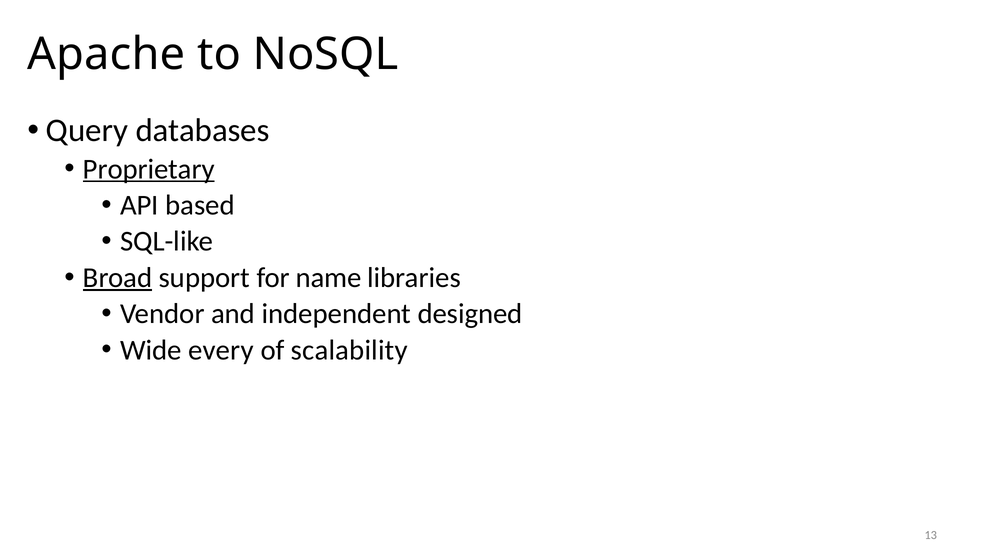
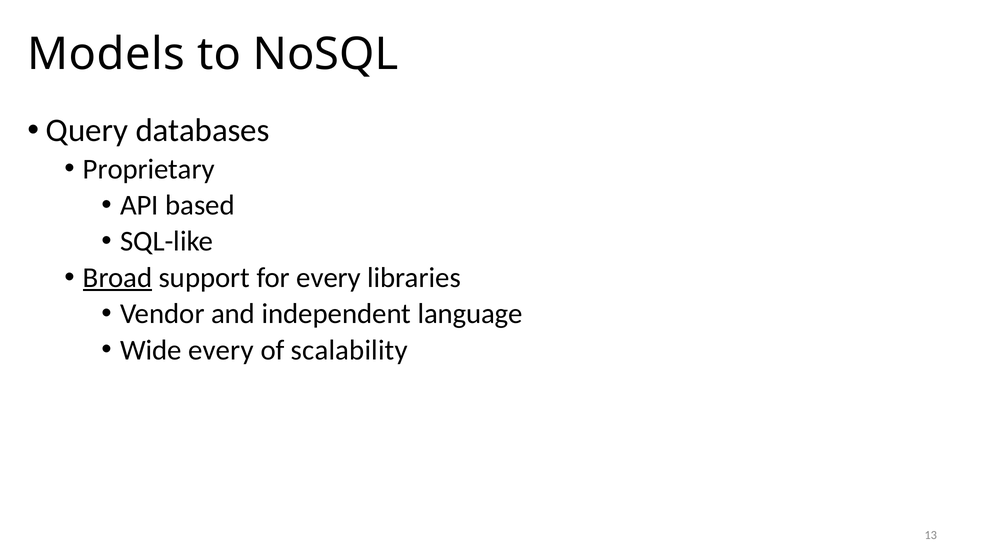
Apache: Apache -> Models
Proprietary underline: present -> none
for name: name -> every
designed: designed -> language
